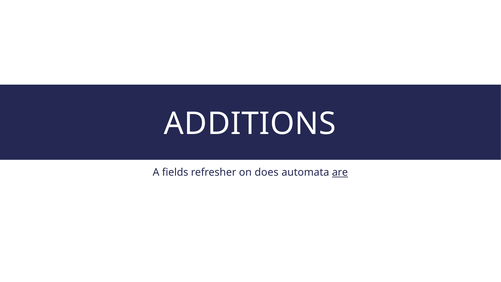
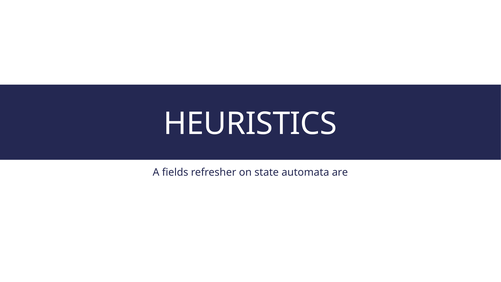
ADDITIONS: ADDITIONS -> HEURISTICS
does: does -> state
are underline: present -> none
